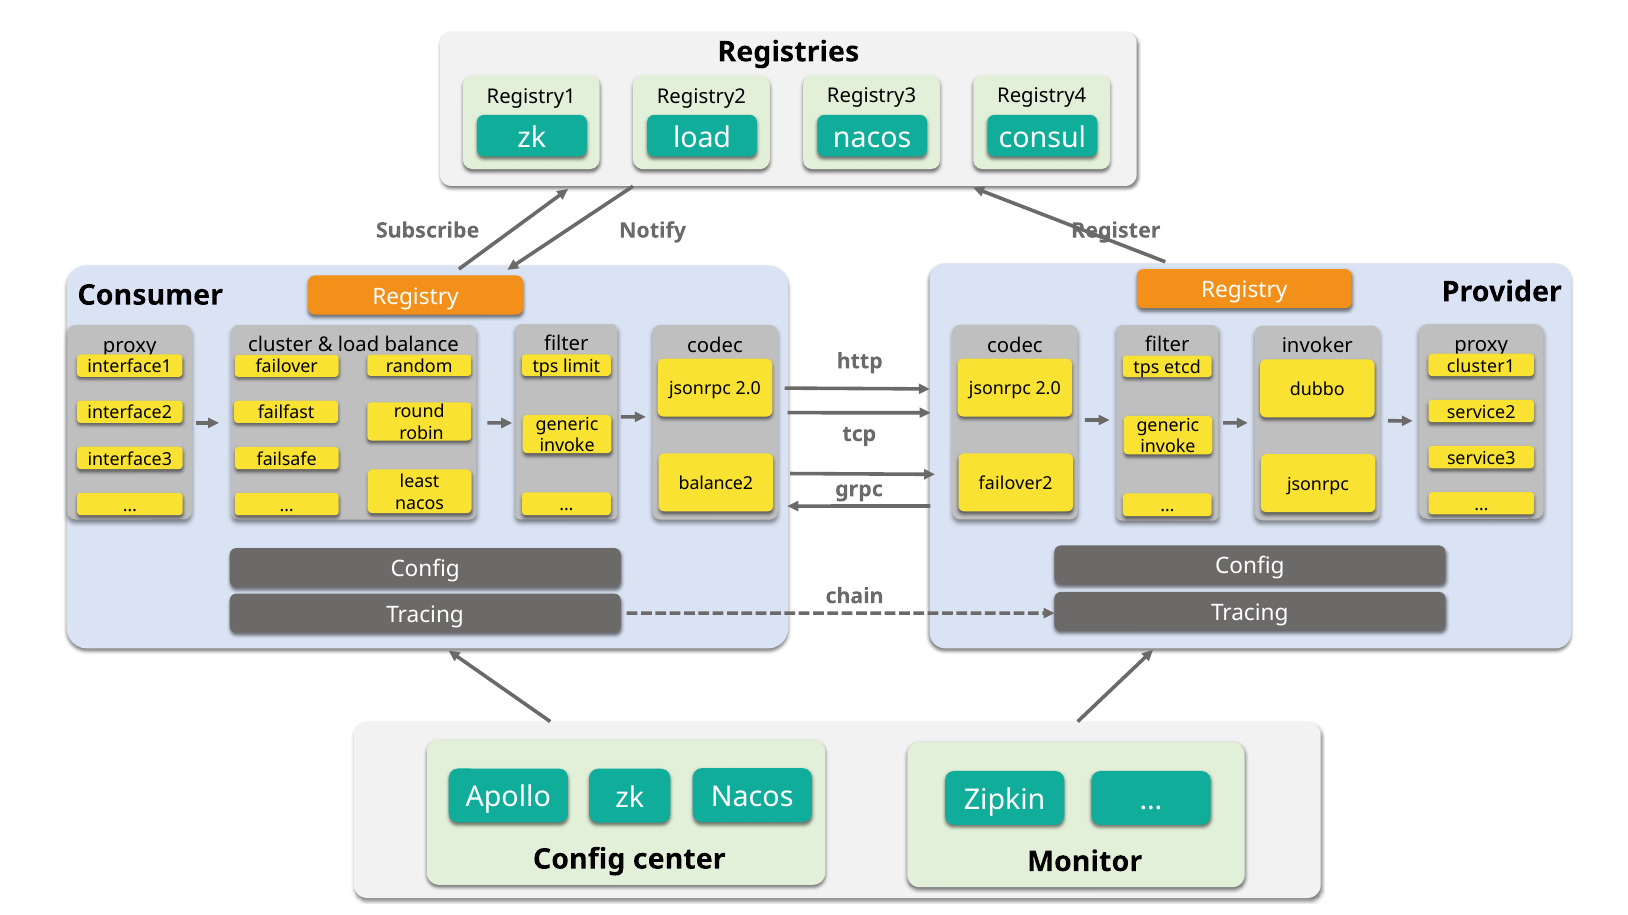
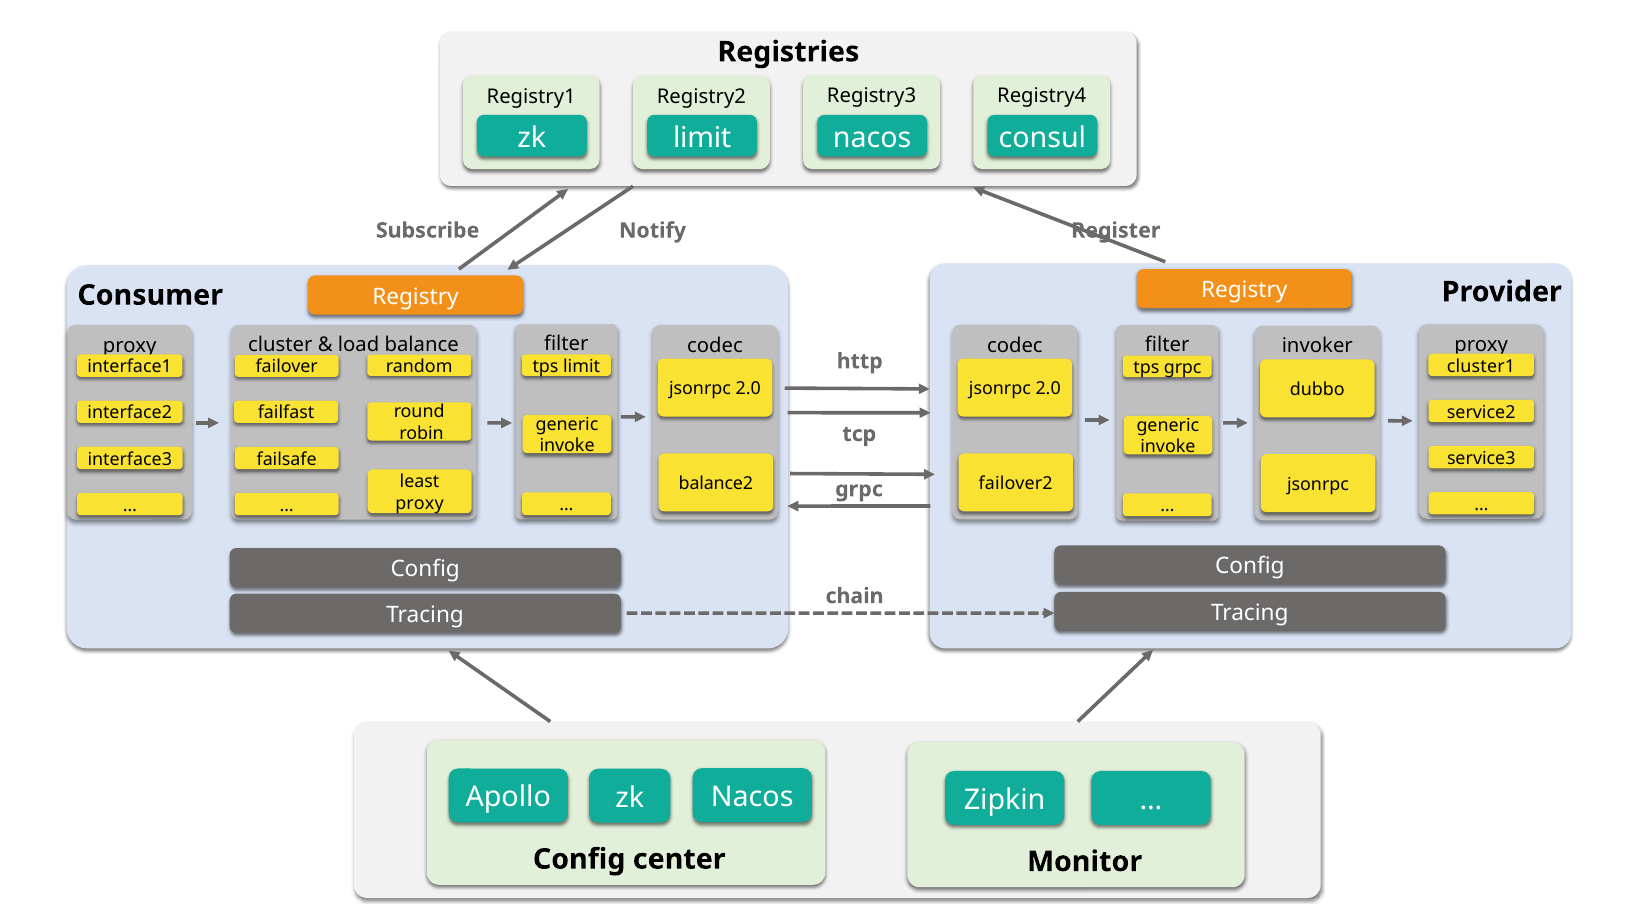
load at (702, 138): load -> limit
tps etcd: etcd -> grpc
nacos at (420, 504): nacos -> proxy
